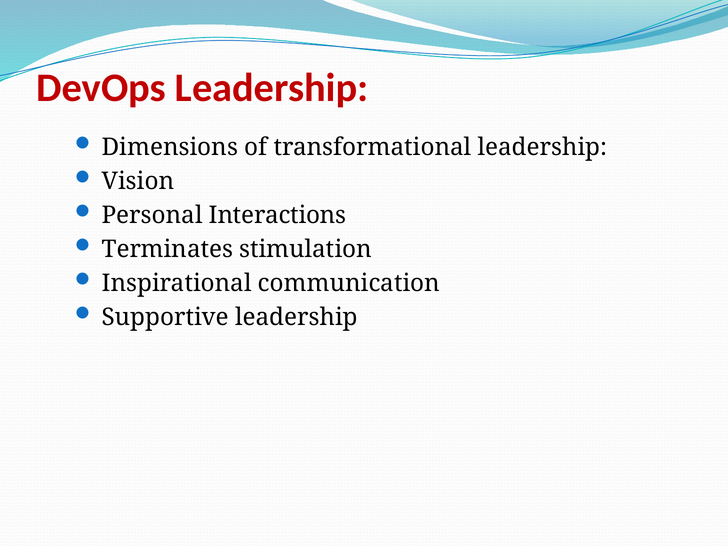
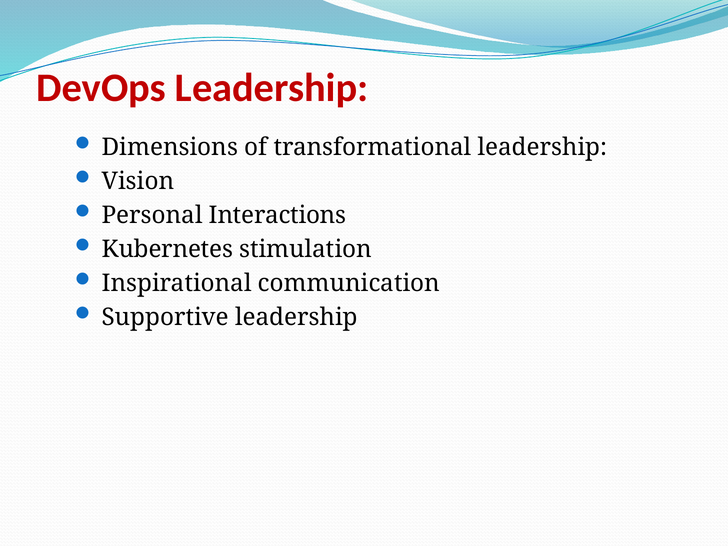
Terminates: Terminates -> Kubernetes
